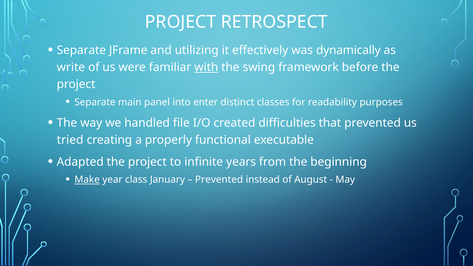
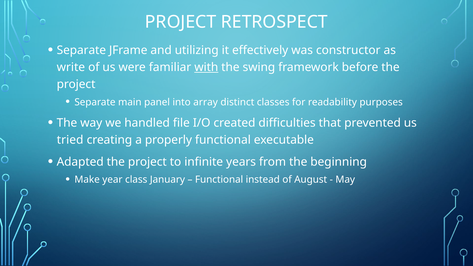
dynamically: dynamically -> constructor
enter: enter -> array
Make underline: present -> none
Prevented at (219, 180): Prevented -> Functional
